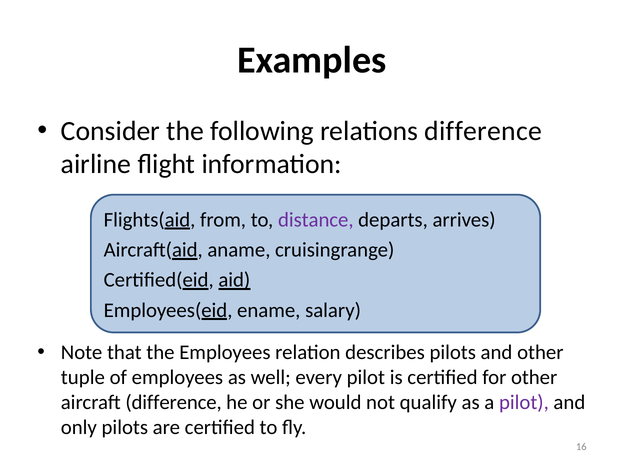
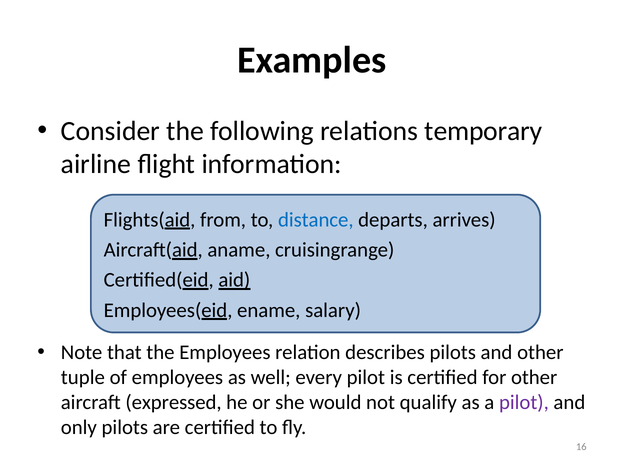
relations difference: difference -> temporary
distance colour: purple -> blue
aircraft difference: difference -> expressed
